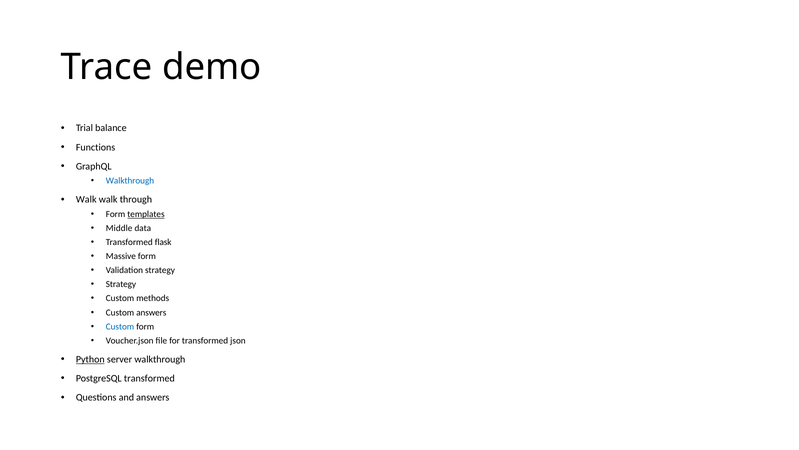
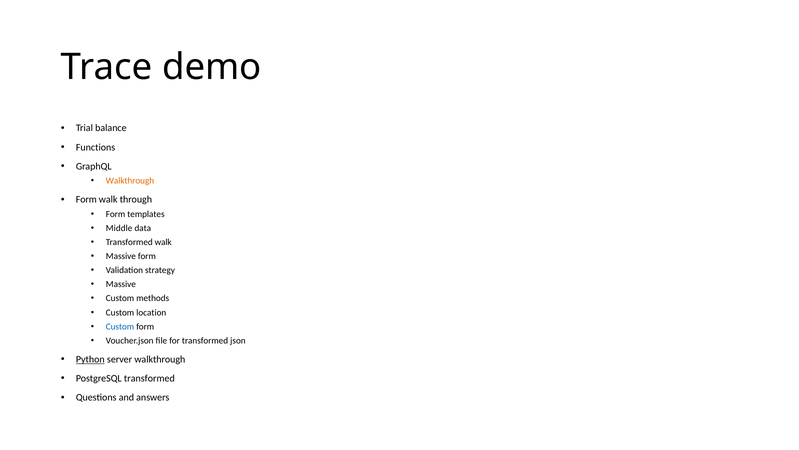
Walkthrough at (130, 181) colour: blue -> orange
Walk at (86, 199): Walk -> Form
templates underline: present -> none
Transformed flask: flask -> walk
Strategy at (121, 284): Strategy -> Massive
Custom answers: answers -> location
